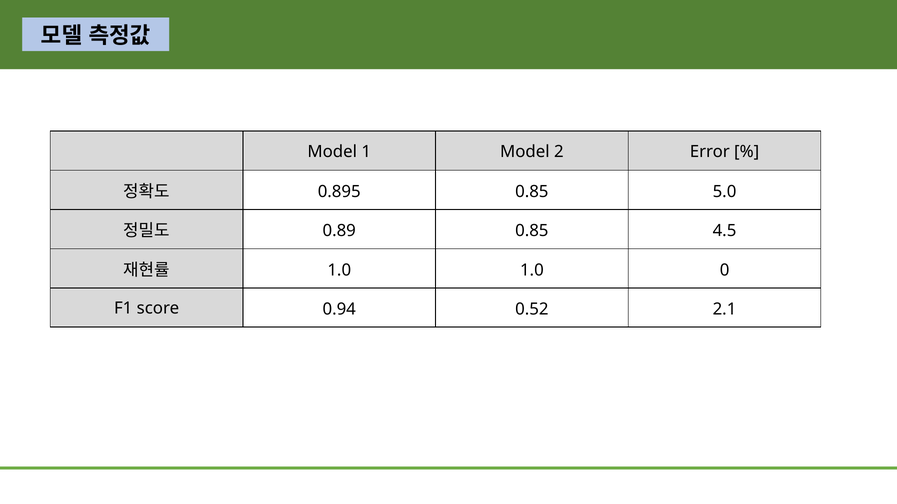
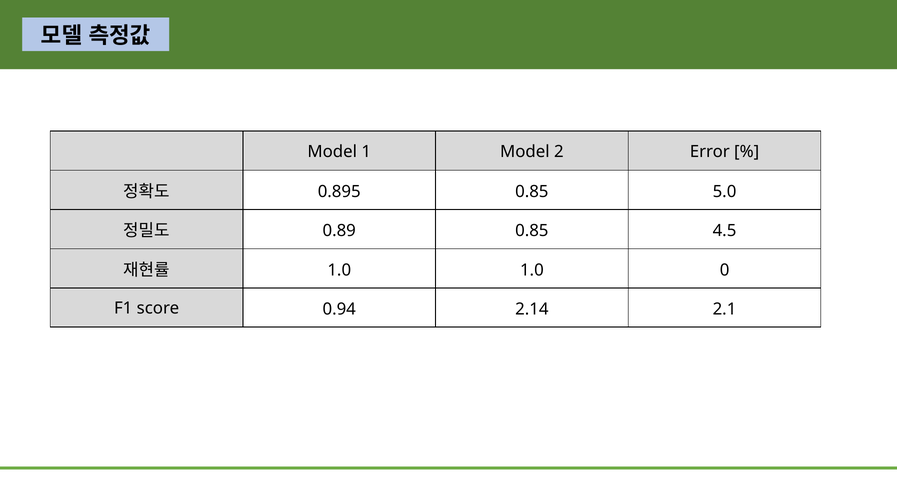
0.52: 0.52 -> 2.14
